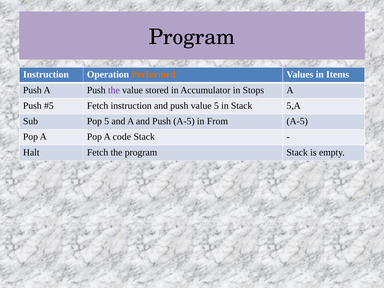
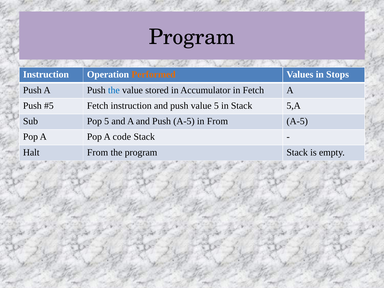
Items: Items -> Stops
the at (114, 90) colour: purple -> blue
in Stops: Stops -> Fetch
Halt Fetch: Fetch -> From
